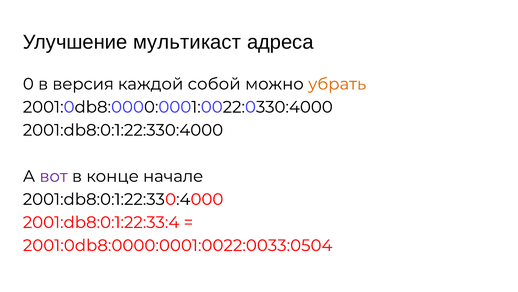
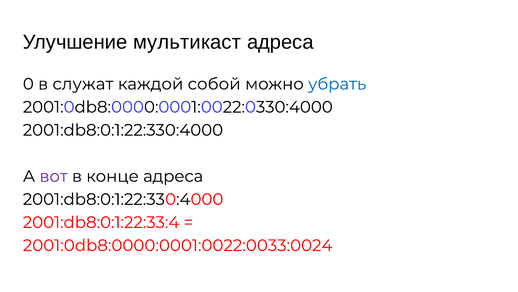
версия: версия -> служат
убрать colour: orange -> blue
конце начале: начале -> адреса
2001:0db8:0000:0001:0022:0033:0504: 2001:0db8:0000:0001:0022:0033:0504 -> 2001:0db8:0000:0001:0022:0033:0024
